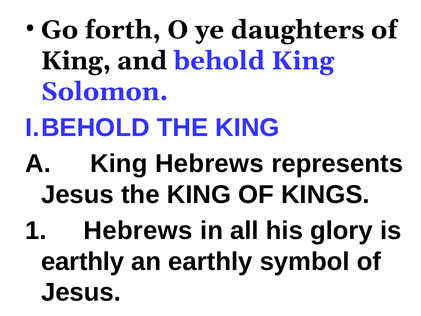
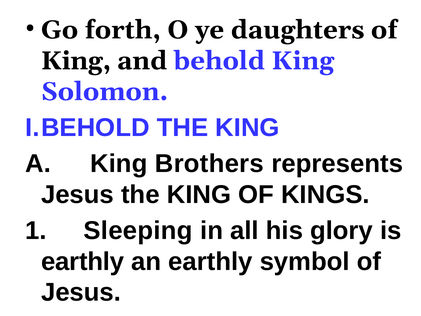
King Hebrews: Hebrews -> Brothers
1 Hebrews: Hebrews -> Sleeping
